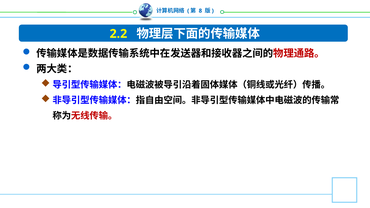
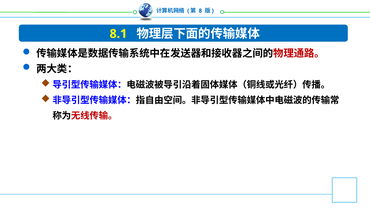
2.2: 2.2 -> 8.1
